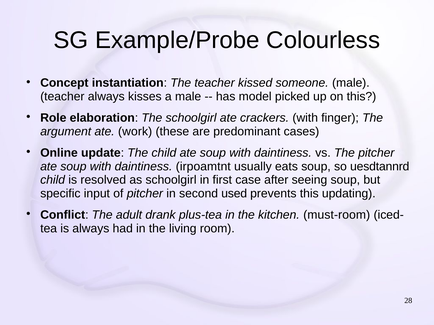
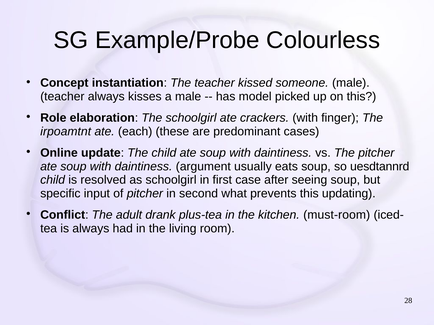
argument: argument -> irpoamtnt
work: work -> each
irpoamtnt: irpoamtnt -> argument
used: used -> what
